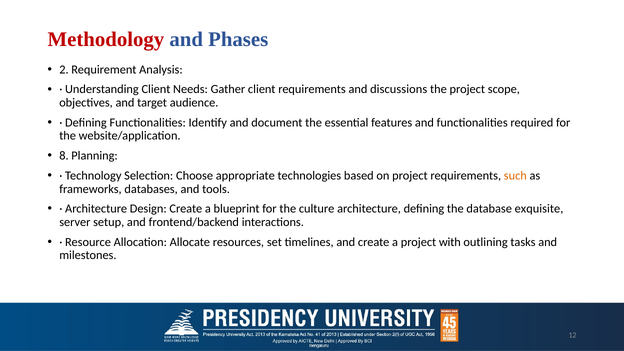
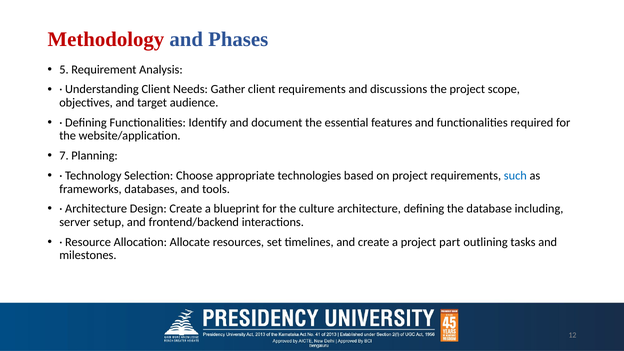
2: 2 -> 5
8: 8 -> 7
such colour: orange -> blue
exquisite: exquisite -> including
with: with -> part
